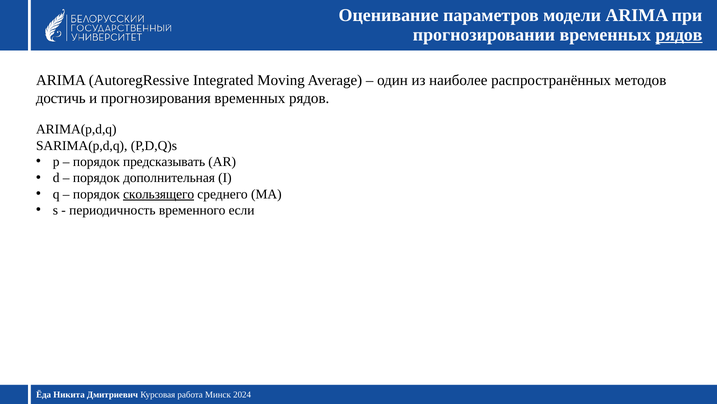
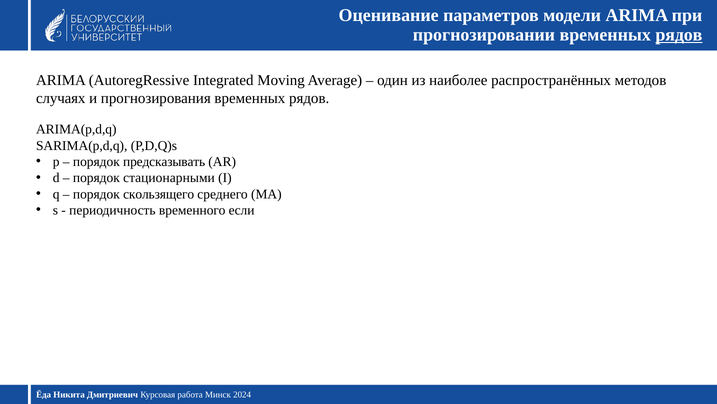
достичь: достичь -> случаях
дополнительная: дополнительная -> стационарными
скользящего underline: present -> none
